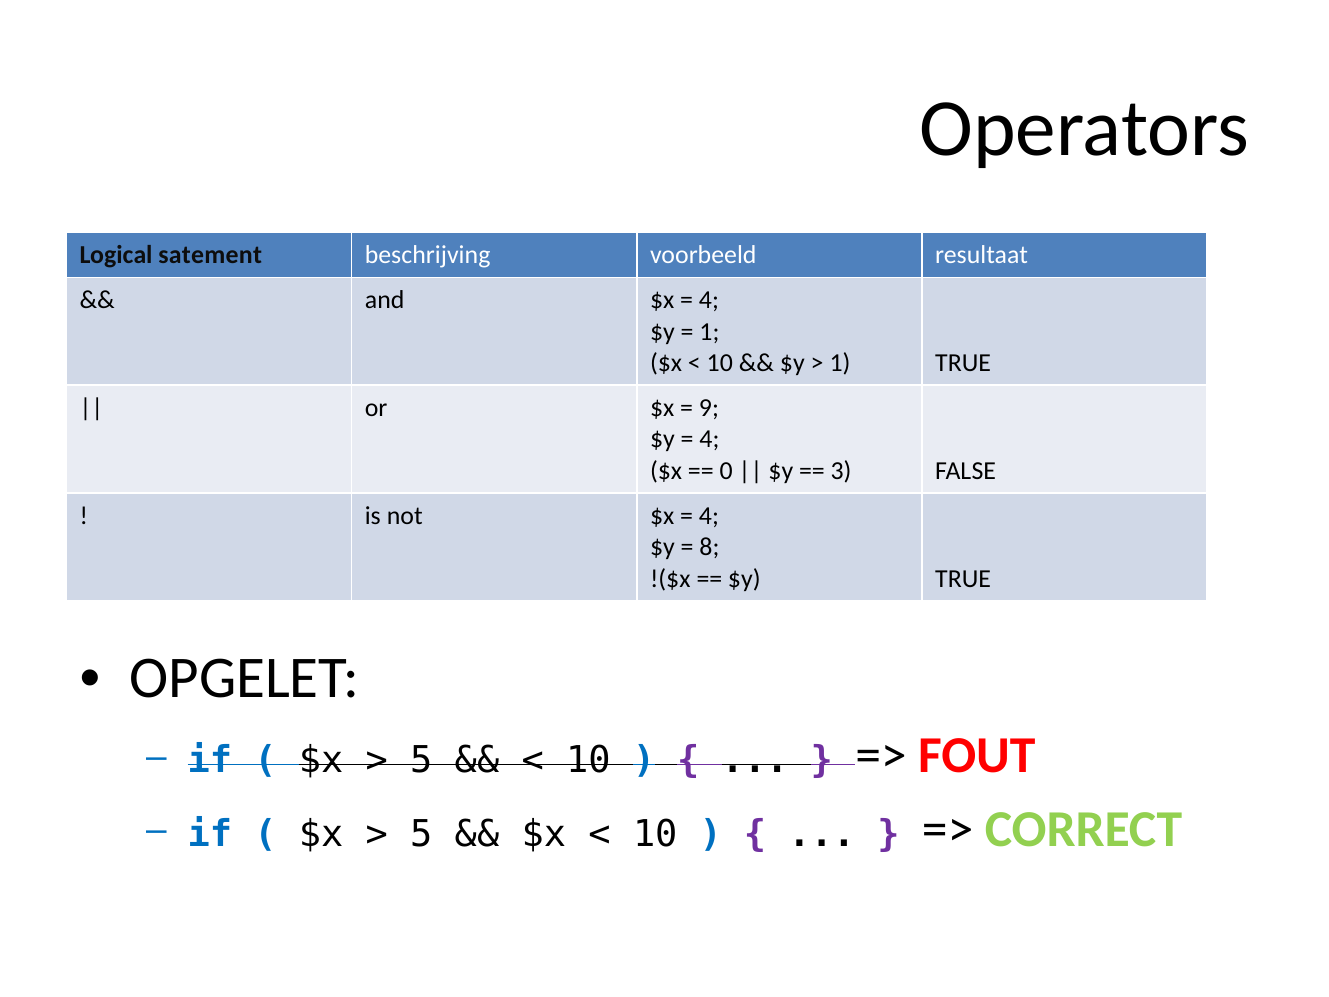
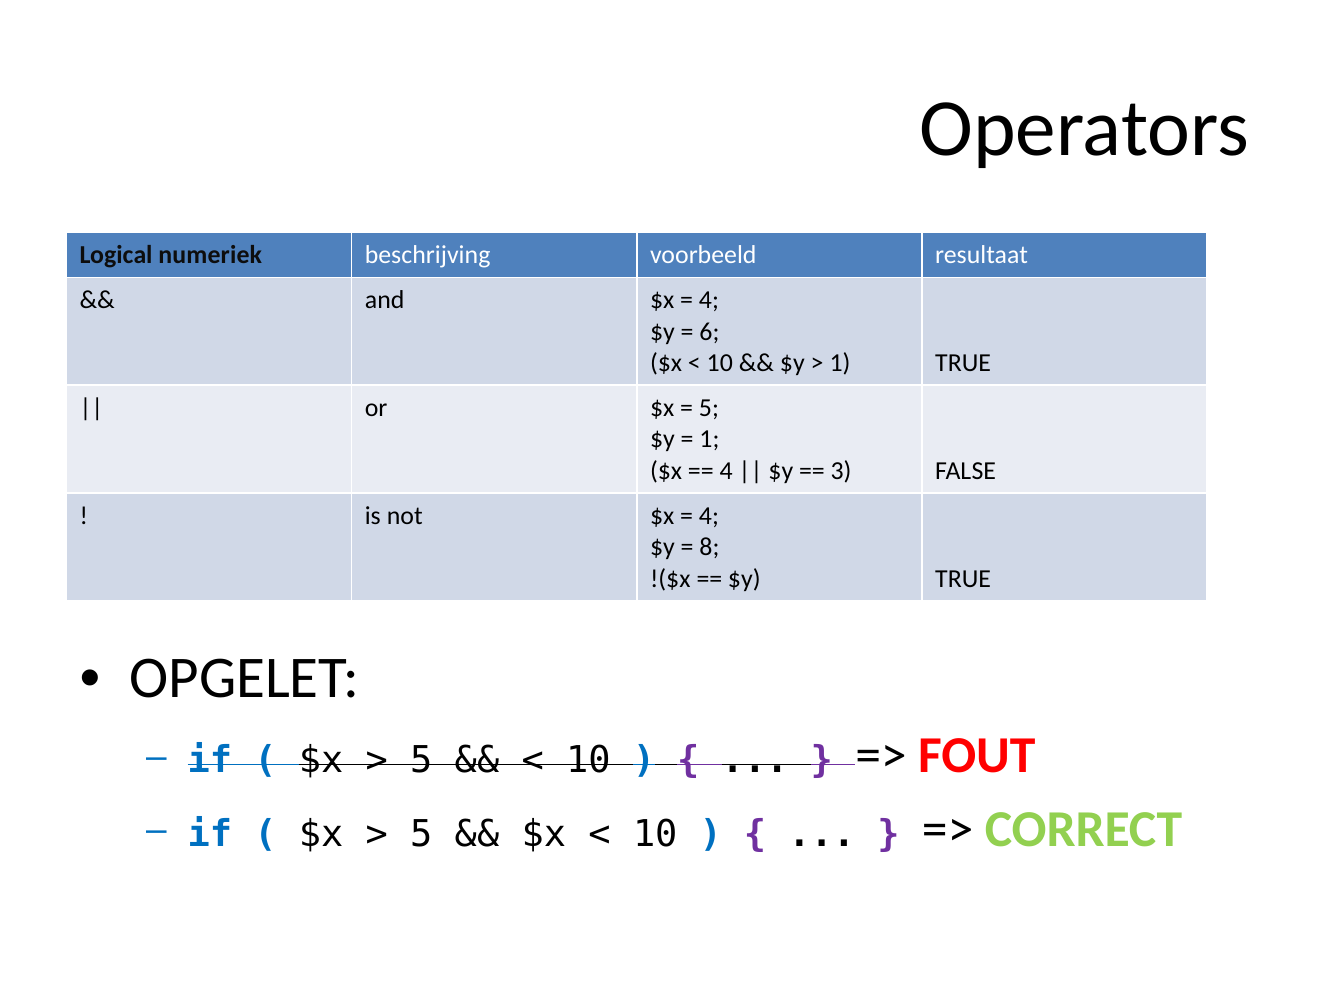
satement: satement -> numeriek
1 at (709, 332): 1 -> 6
9 at (709, 408): 9 -> 5
4 at (709, 439): 4 -> 1
0 at (726, 471): 0 -> 4
